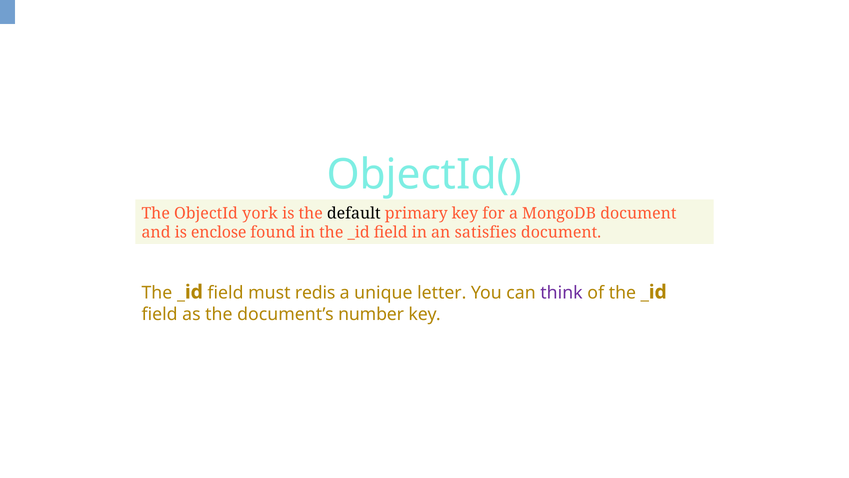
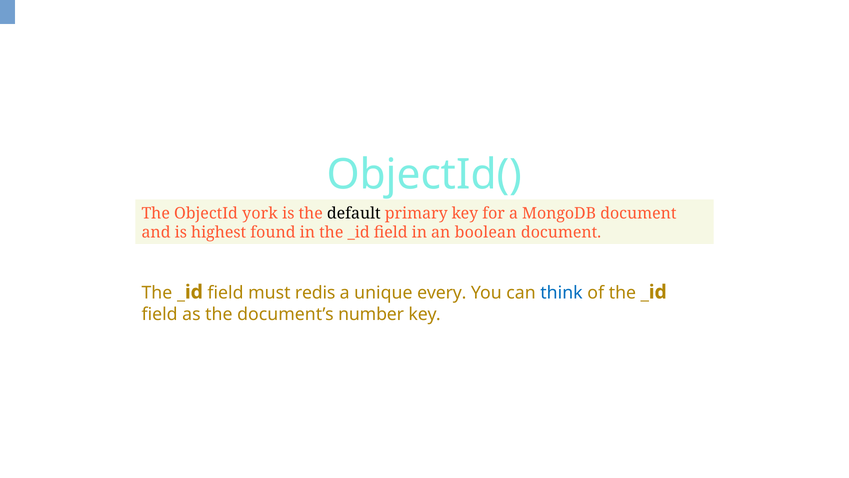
enclose: enclose -> highest
satisfies: satisfies -> boolean
letter: letter -> every
think colour: purple -> blue
